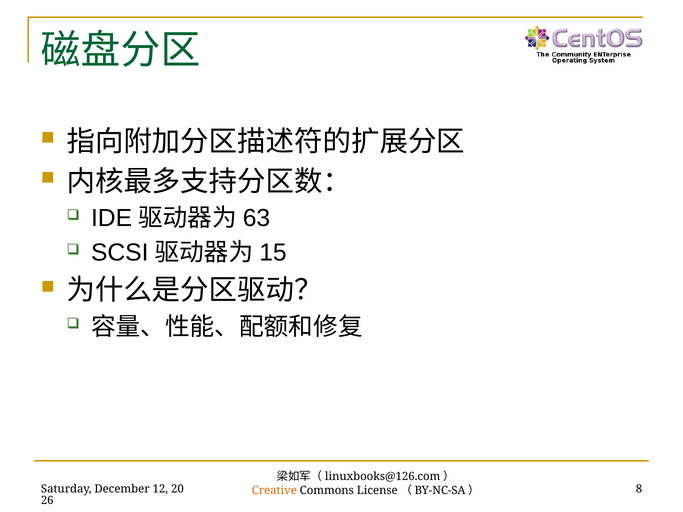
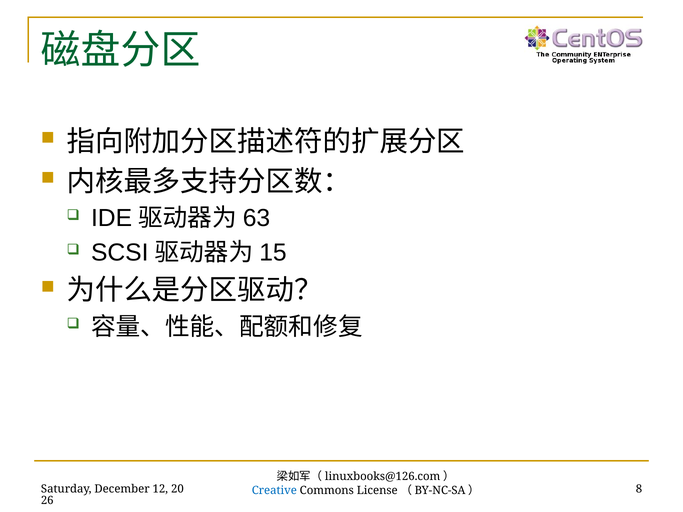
Creative colour: orange -> blue
